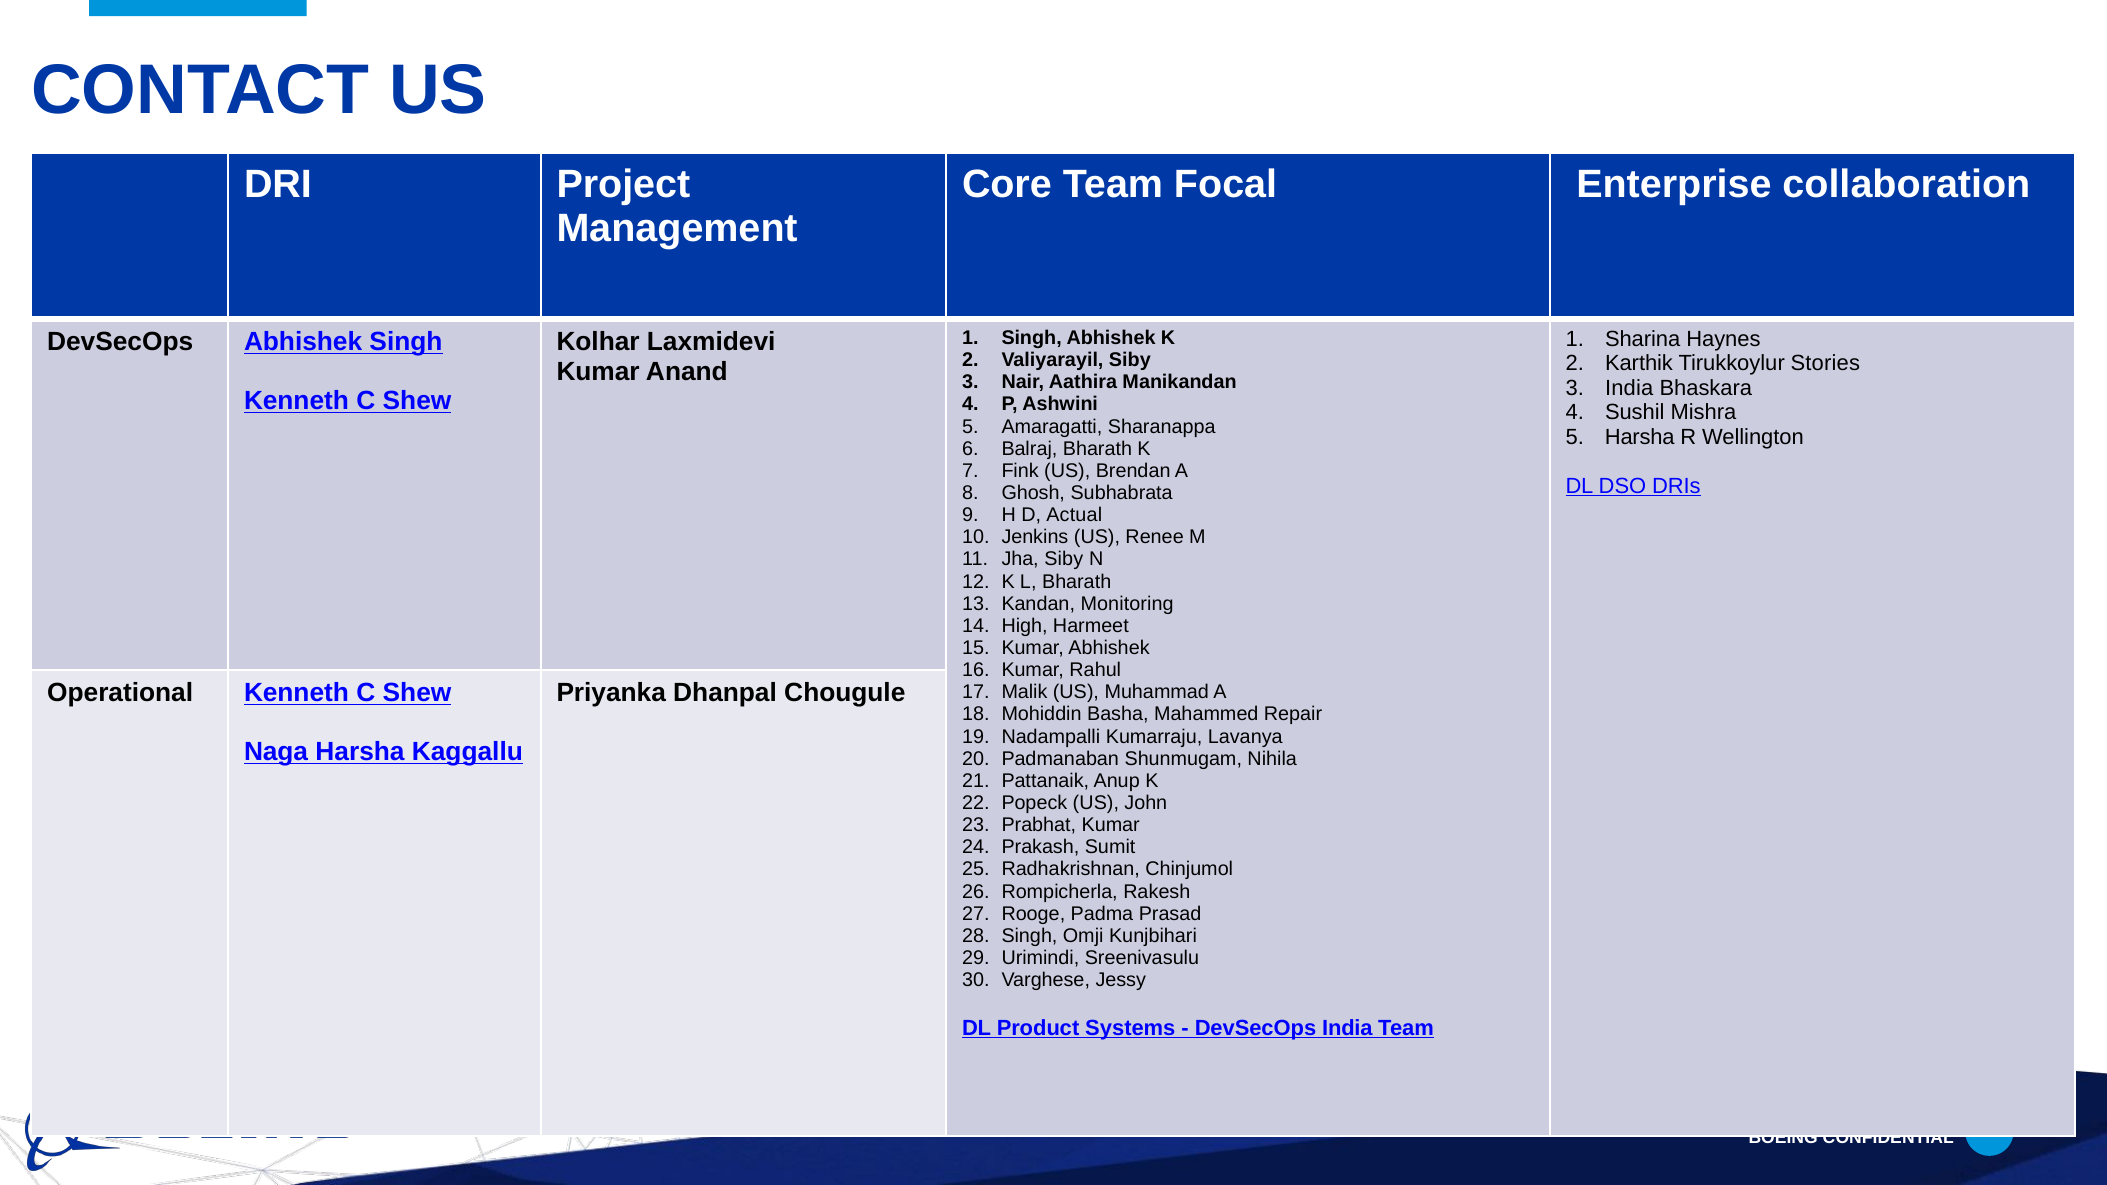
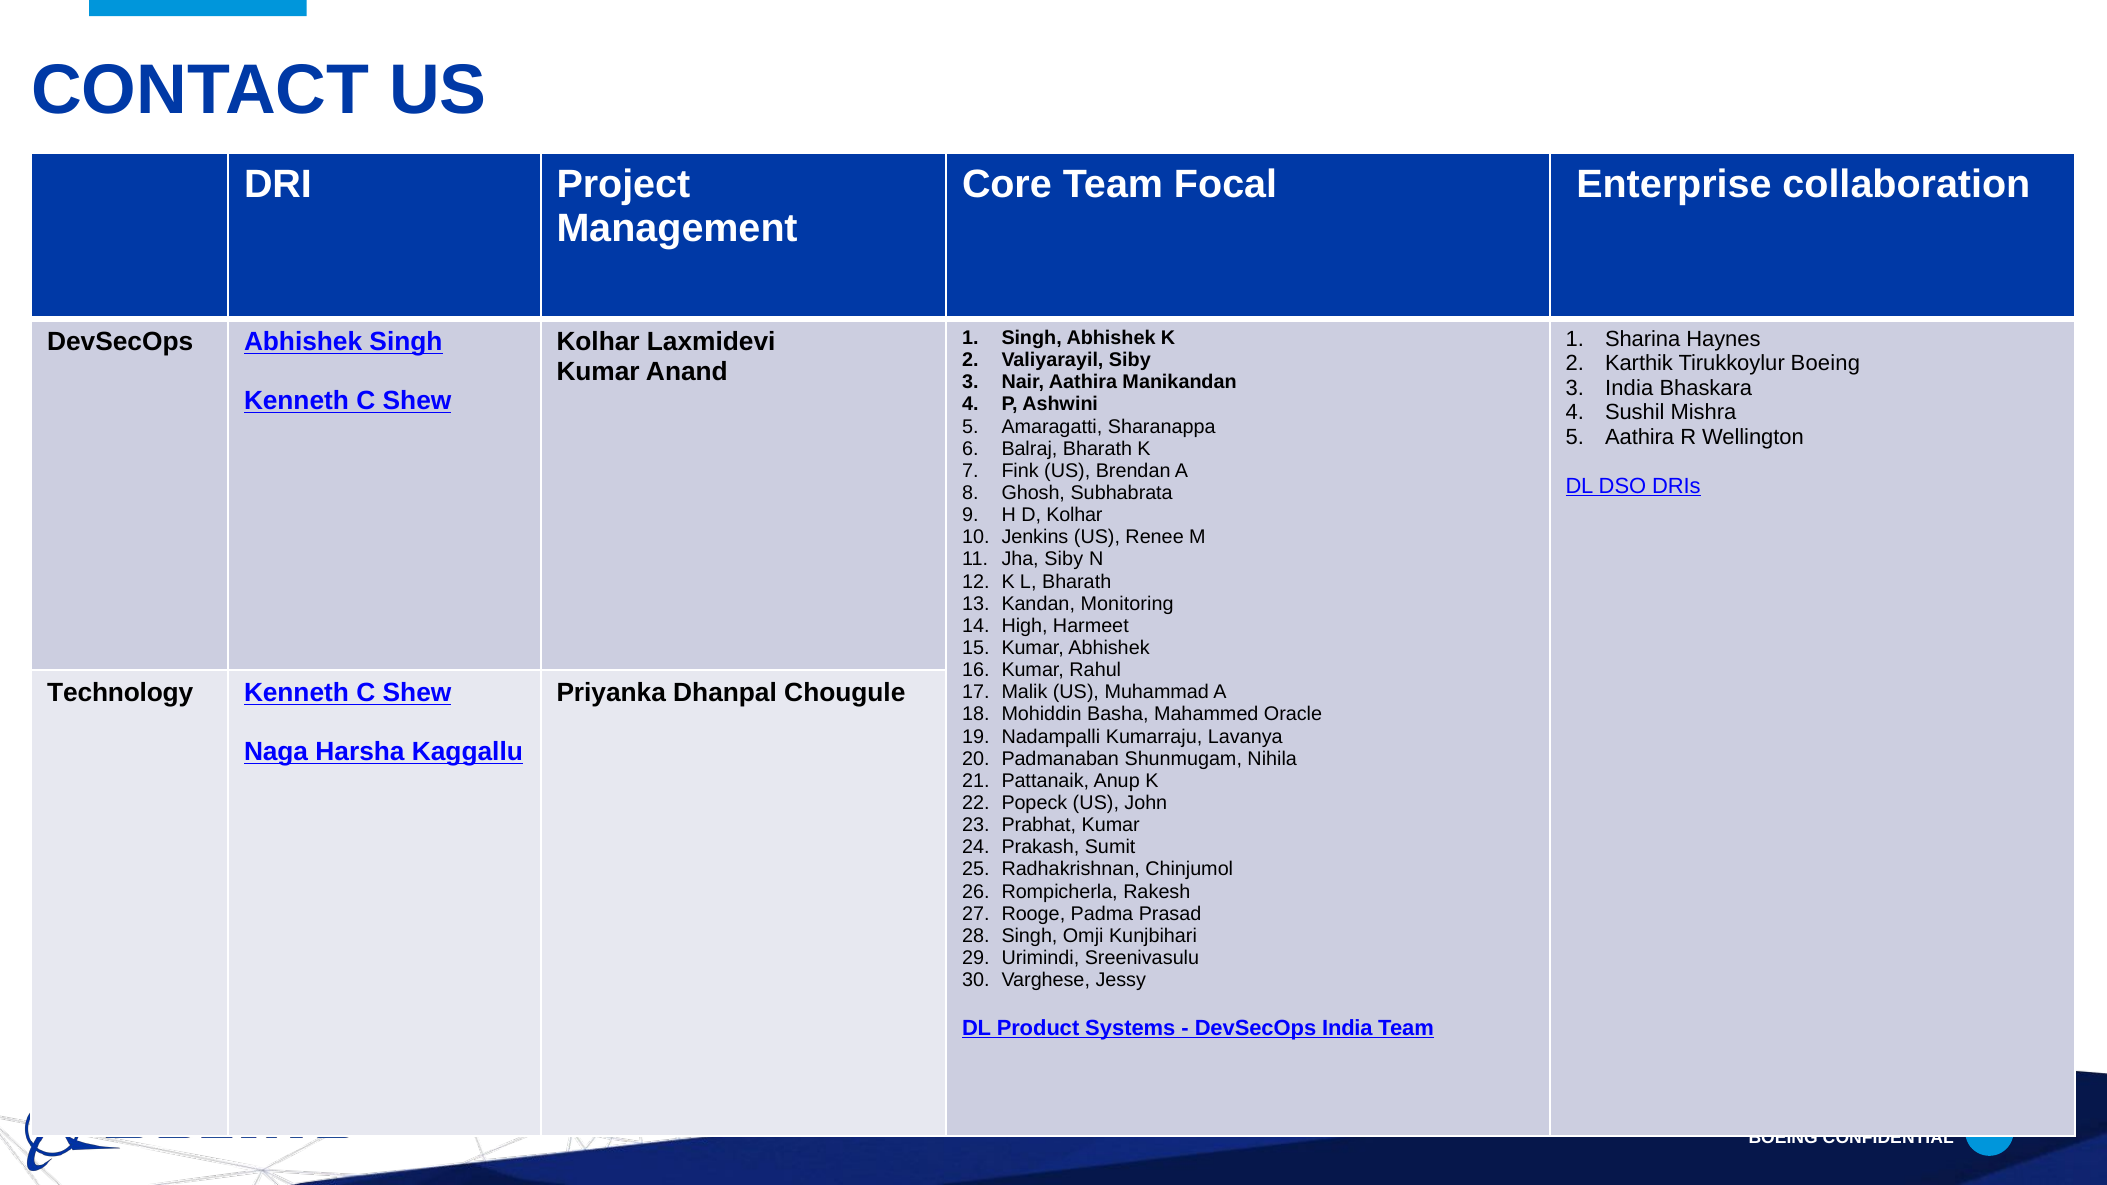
Tirukkoylur Stories: Stories -> Boeing
Harsha at (1640, 437): Harsha -> Aathira
D Actual: Actual -> Kolhar
Operational: Operational -> Technology
Repair: Repair -> Oracle
